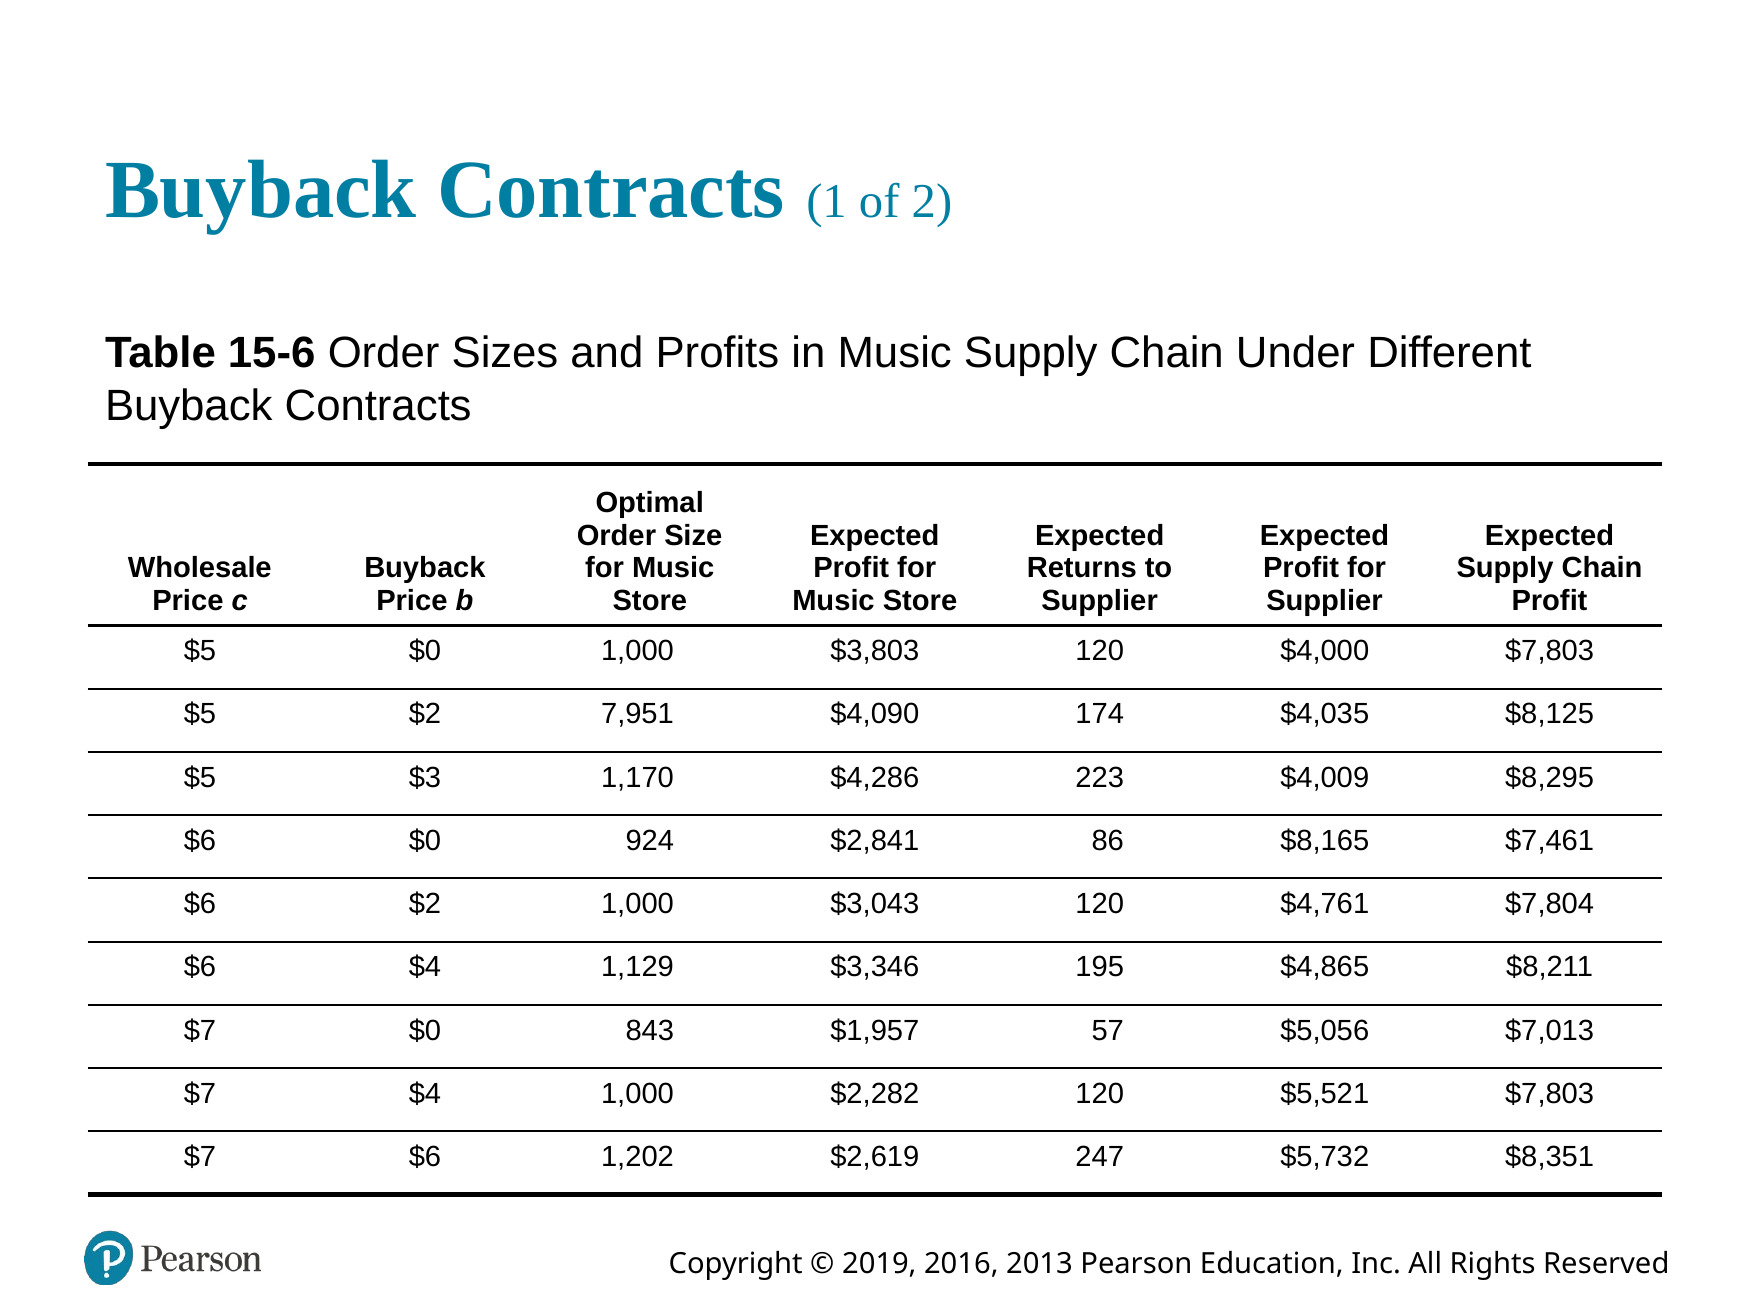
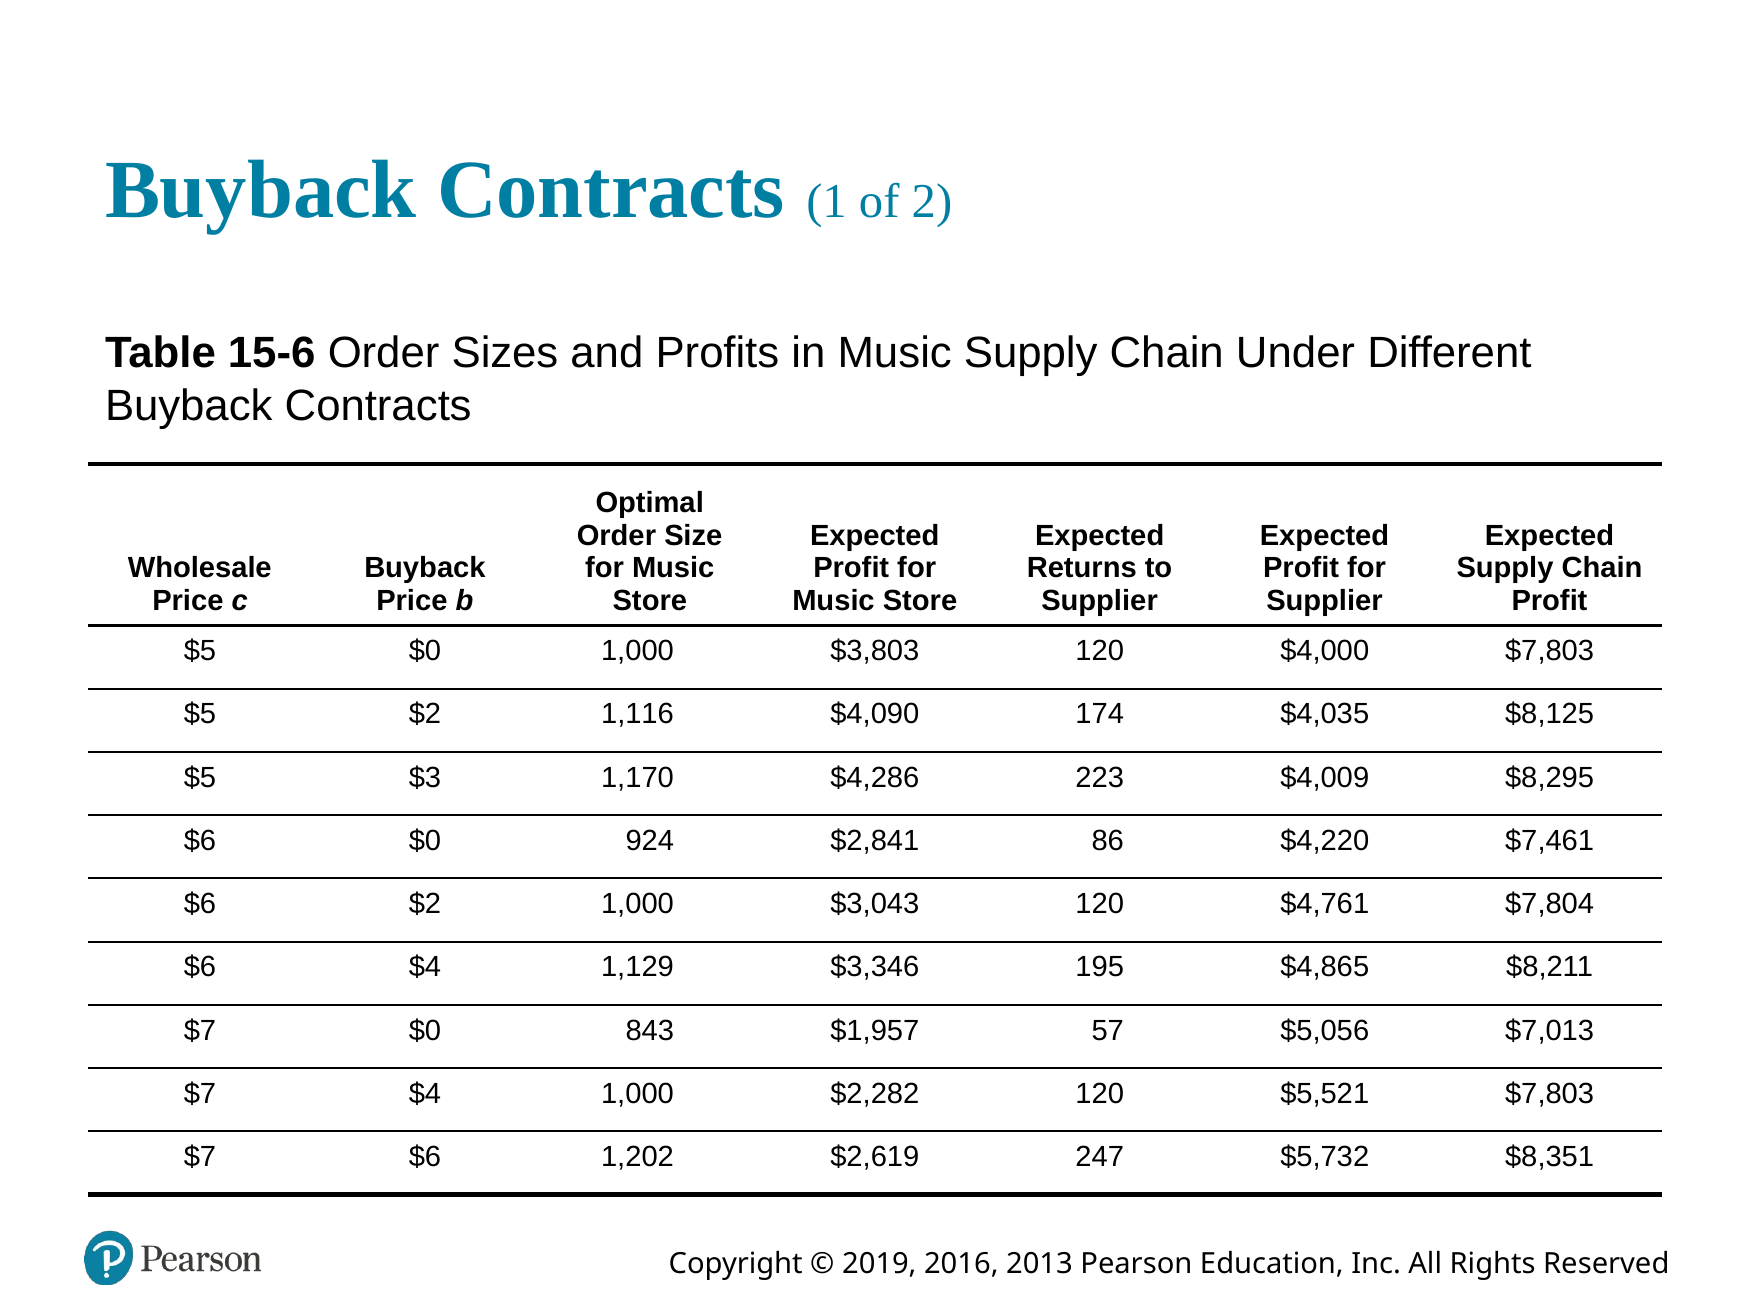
7,951: 7,951 -> 1,116
$8,165: $8,165 -> $4,220
